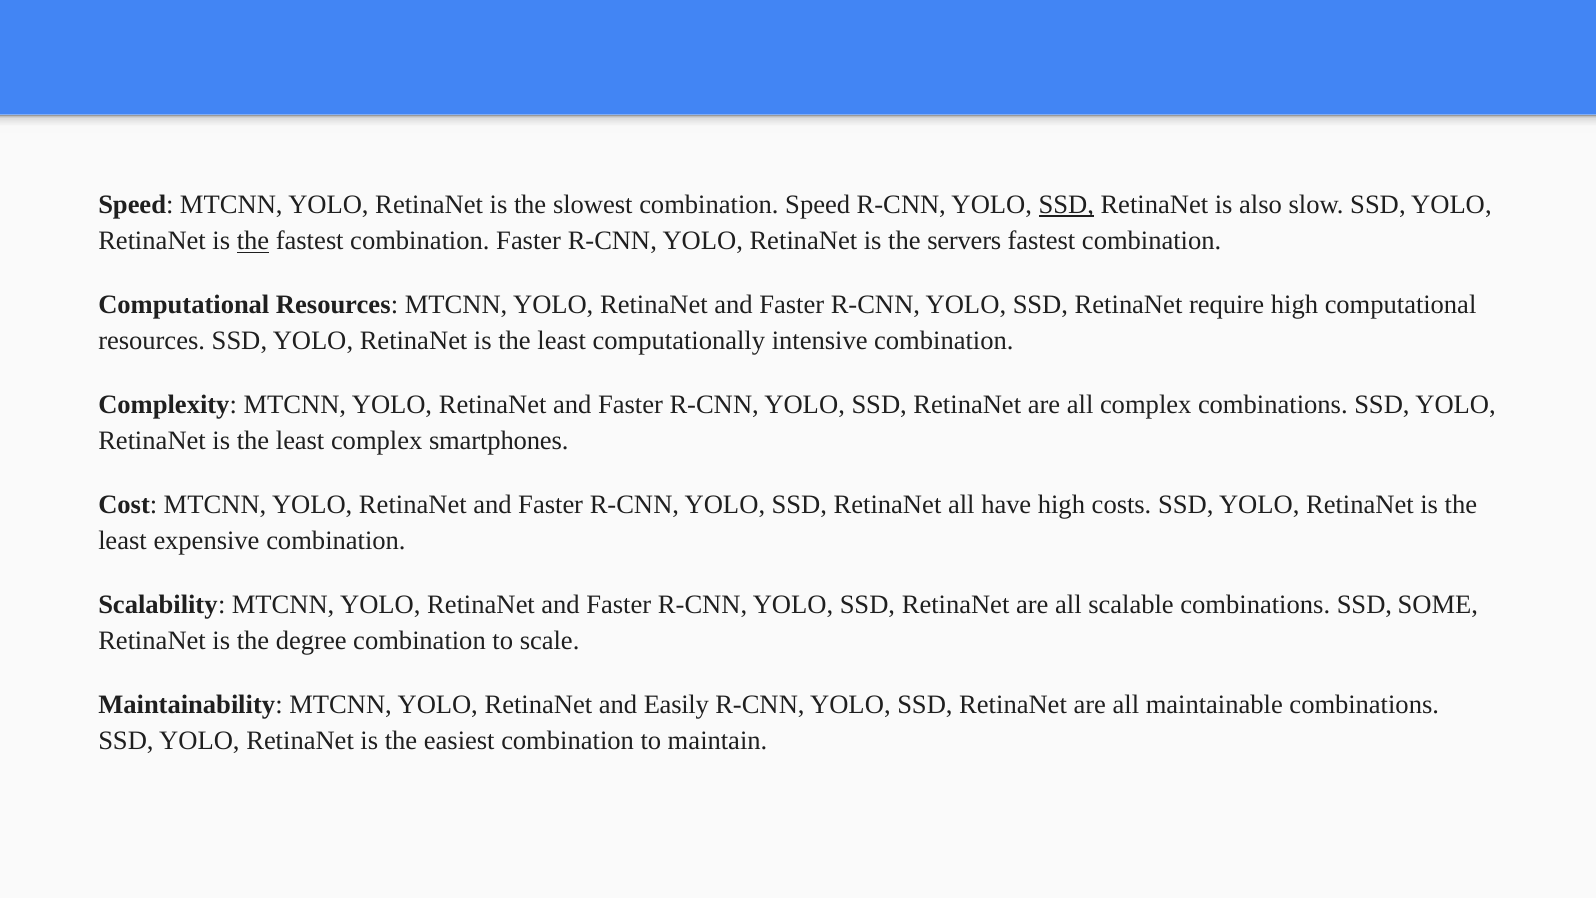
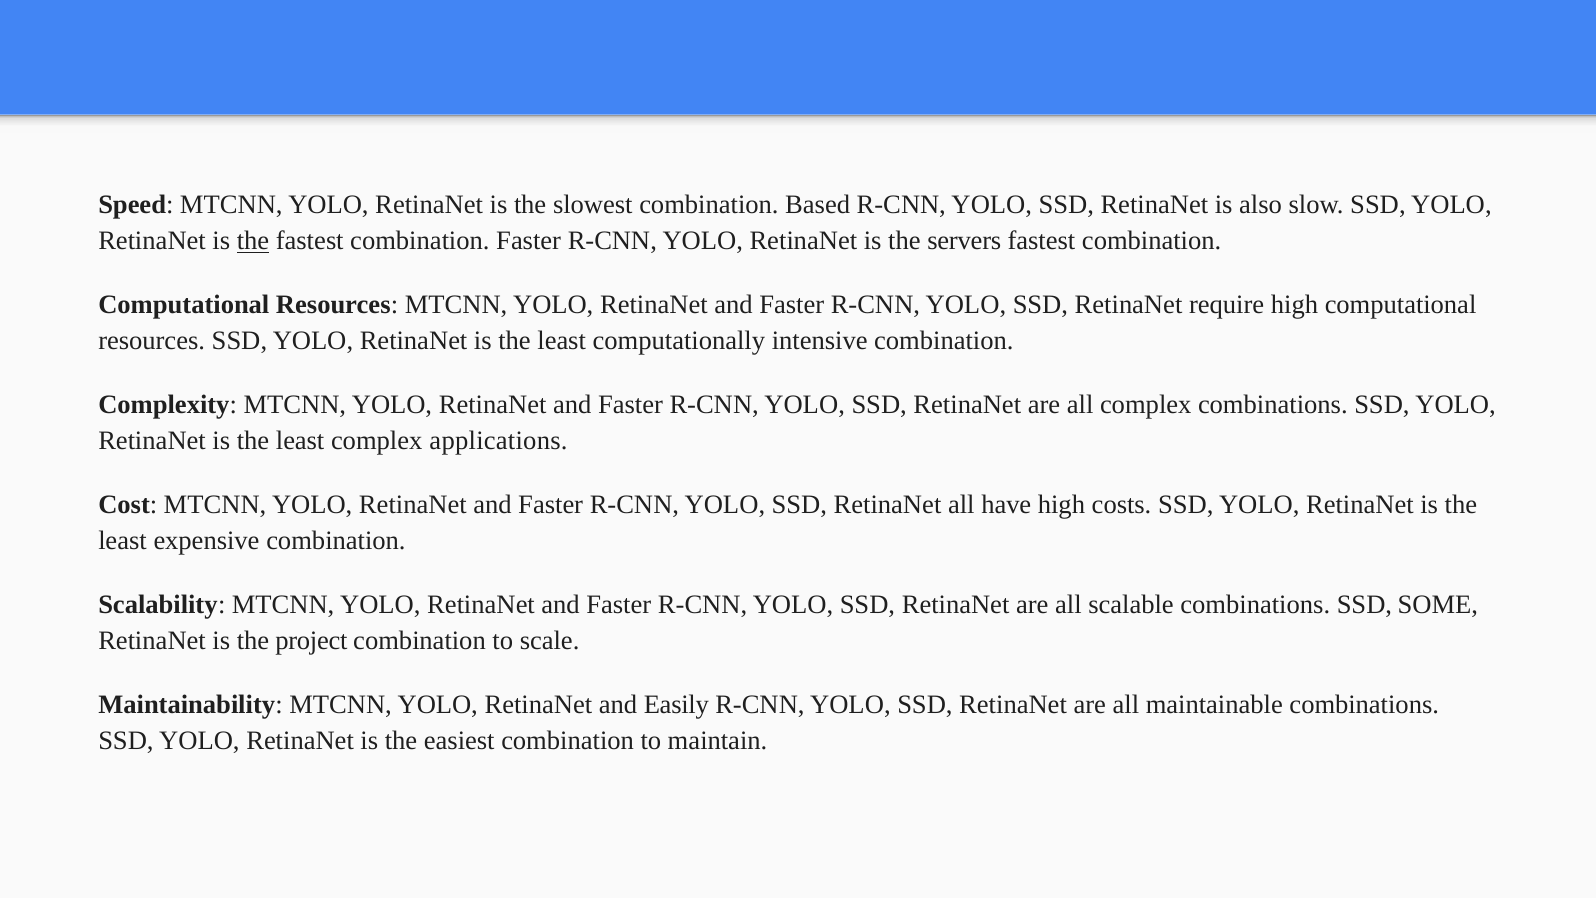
combination Speed: Speed -> Based
SSD at (1066, 204) underline: present -> none
smartphones: smartphones -> applications
degree: degree -> project
